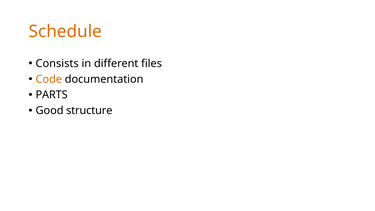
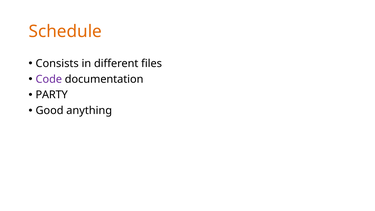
Code colour: orange -> purple
PARTS: PARTS -> PARTY
structure: structure -> anything
